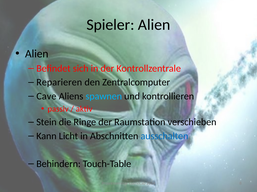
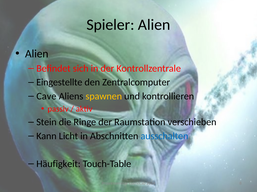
Reparieren: Reparieren -> Eingestellte
spawnen colour: light blue -> yellow
Behindern: Behindern -> Häufigkeit
